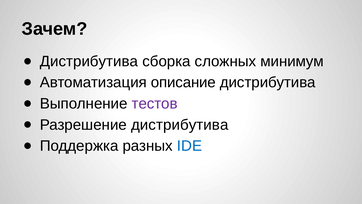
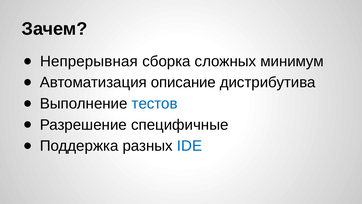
Дистрибутива at (89, 61): Дистрибутива -> Непрерывная
тестов colour: purple -> blue
Разрешение дистрибутива: дистрибутива -> специфичные
